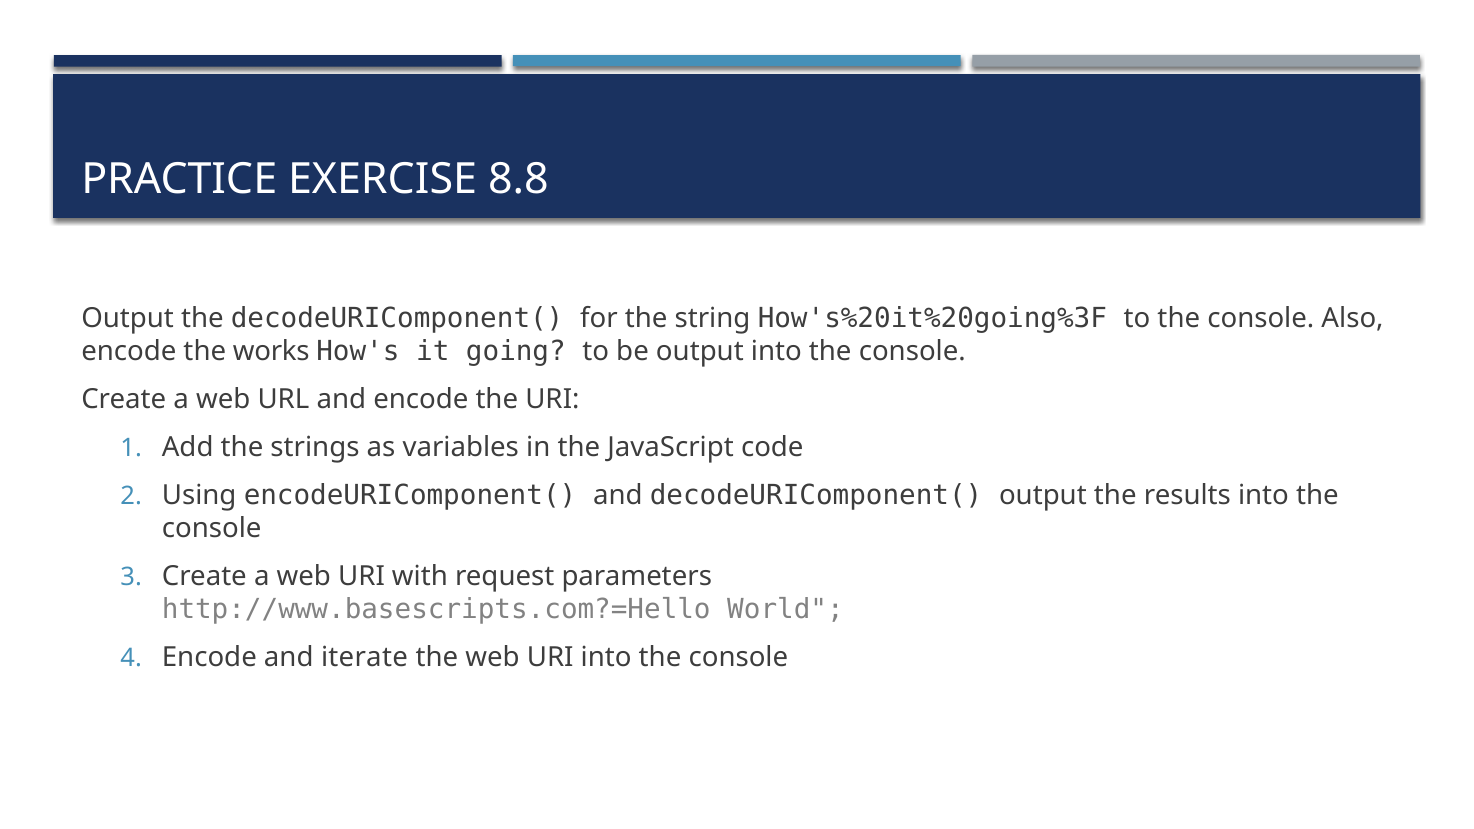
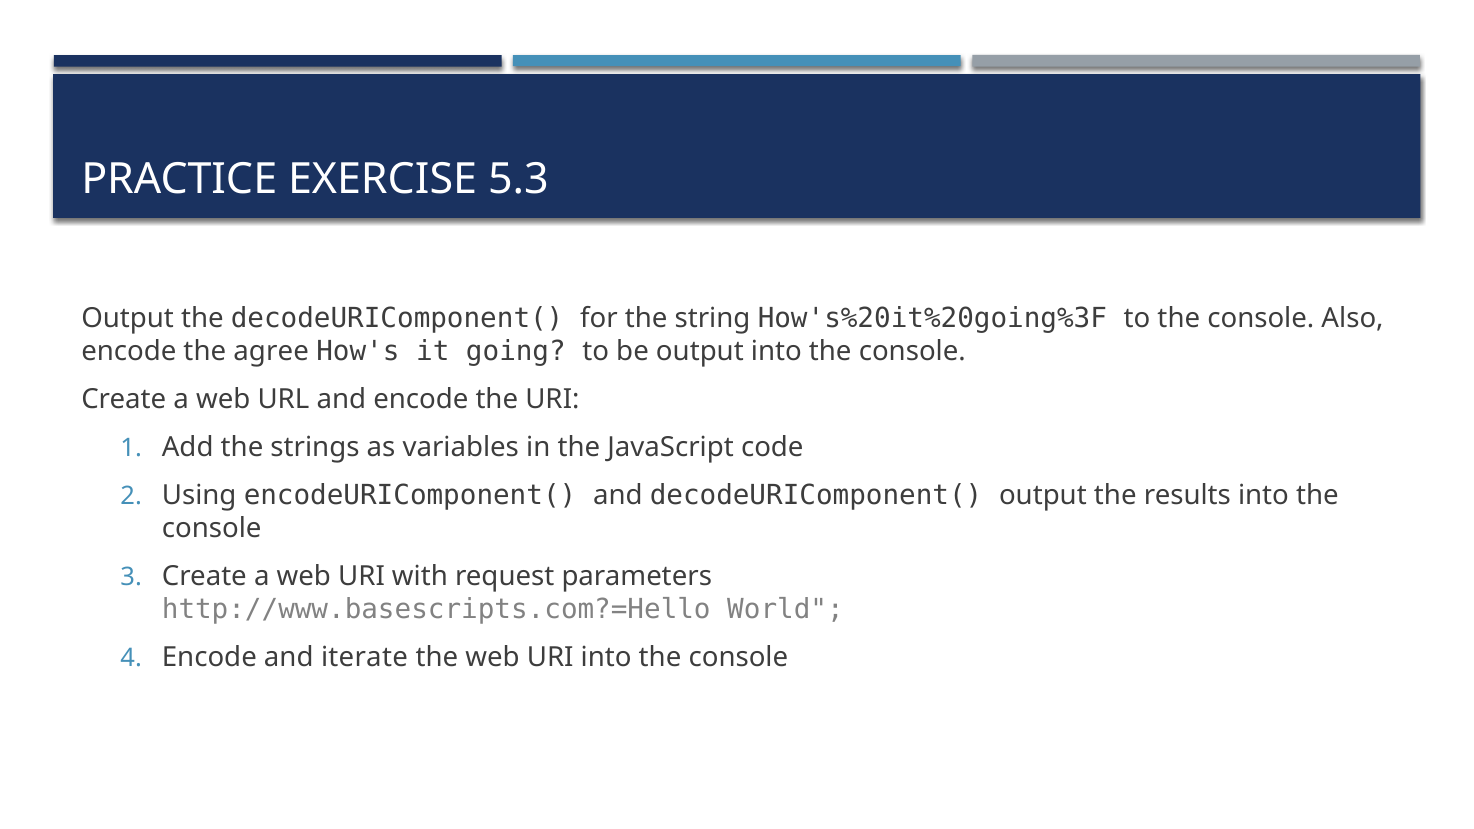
8.8: 8.8 -> 5.3
works: works -> agree
